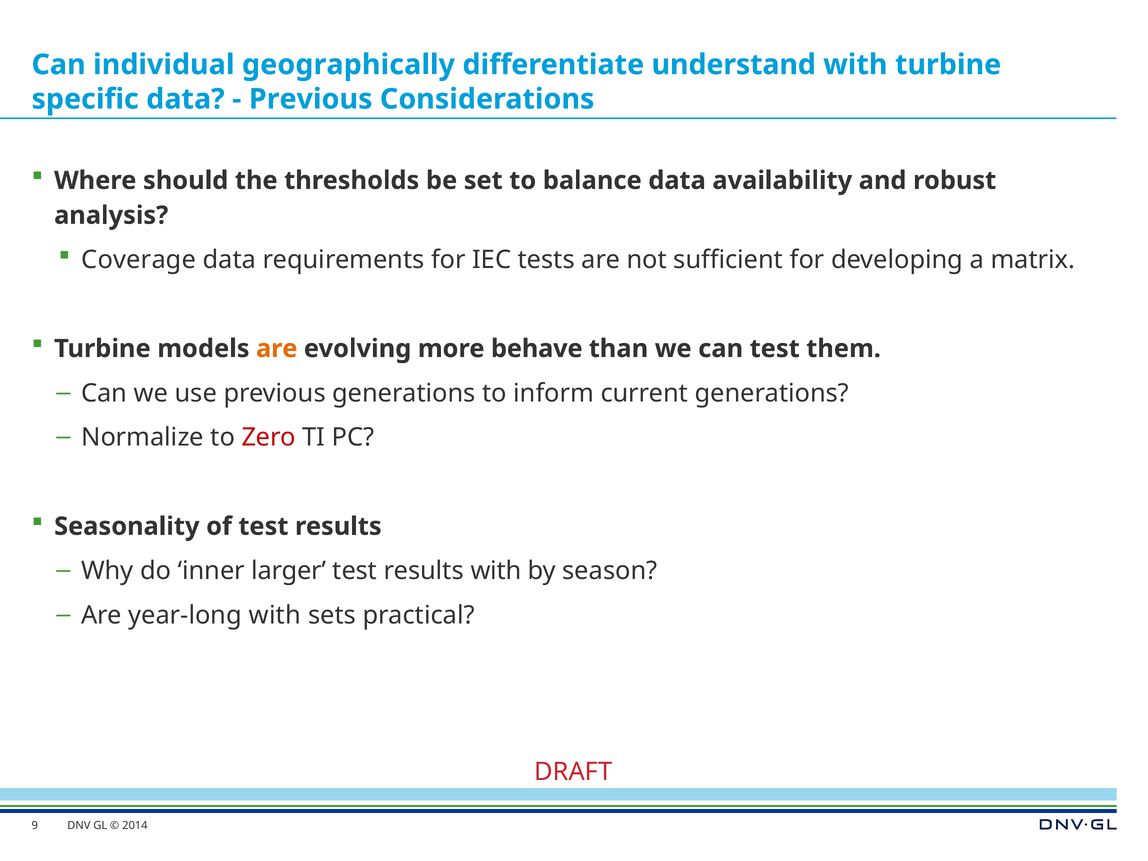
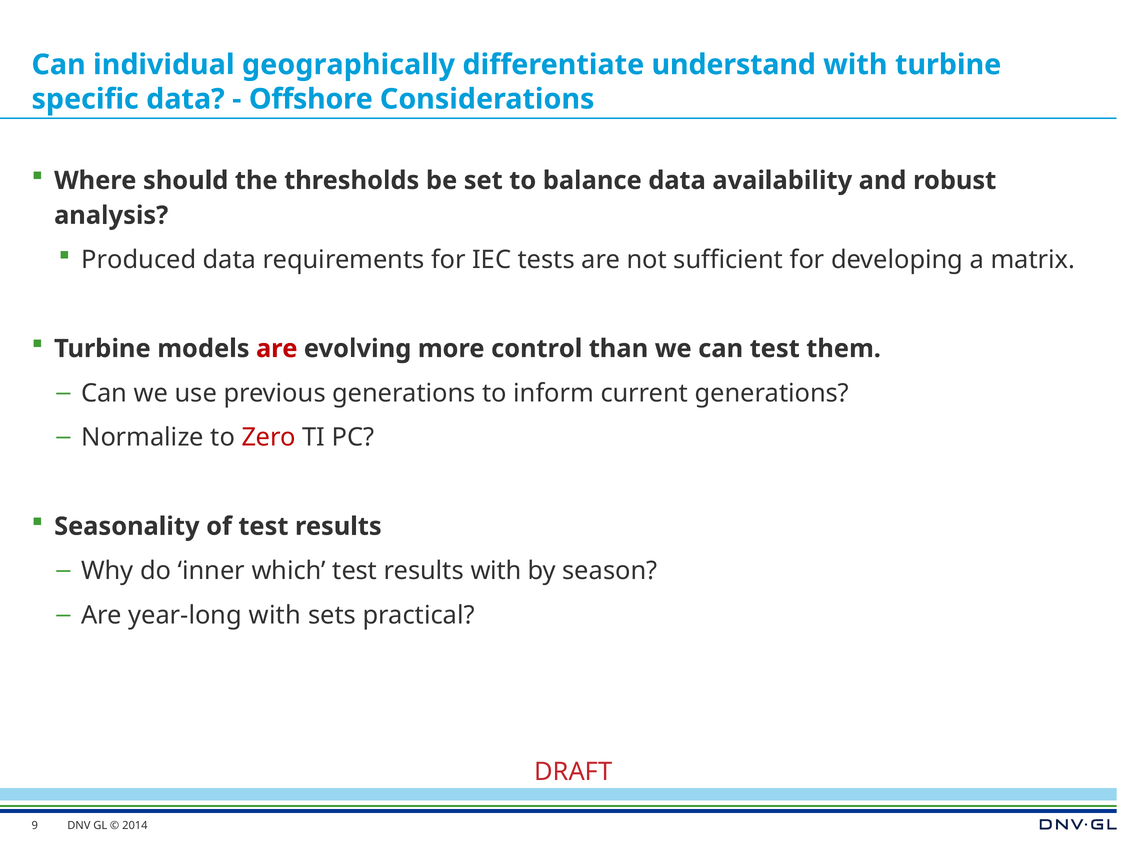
Previous at (311, 99): Previous -> Offshore
Coverage: Coverage -> Produced
are at (277, 349) colour: orange -> red
behave: behave -> control
larger: larger -> which
